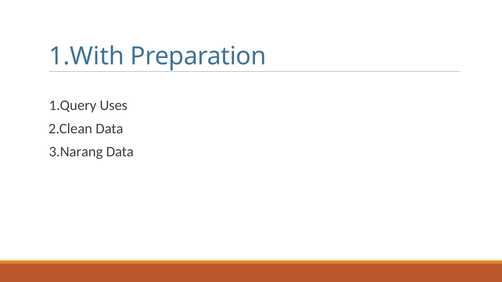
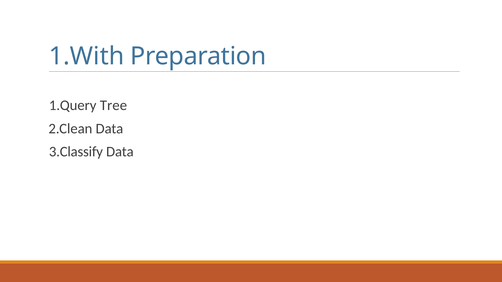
Uses: Uses -> Tree
3.Narang: 3.Narang -> 3.Classify
